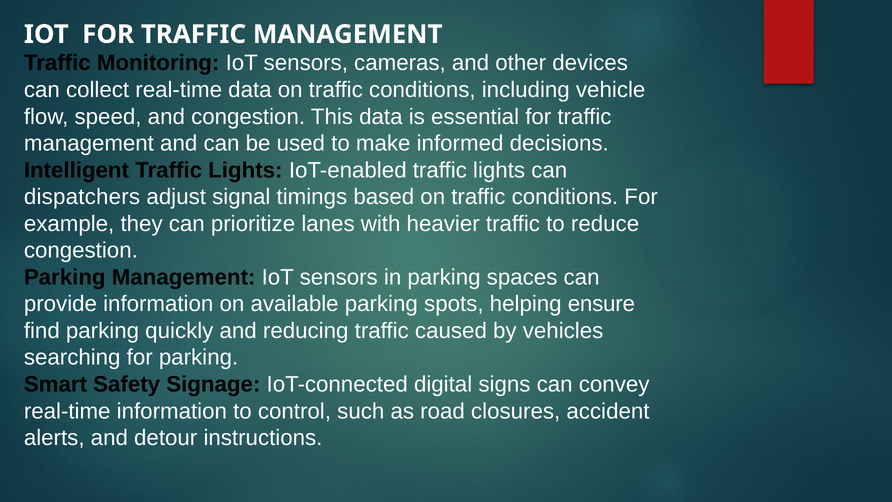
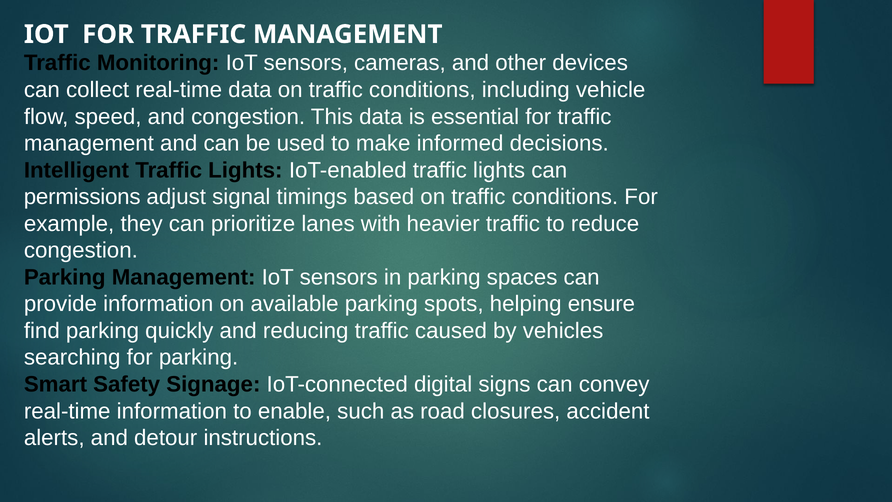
dispatchers: dispatchers -> permissions
control: control -> enable
